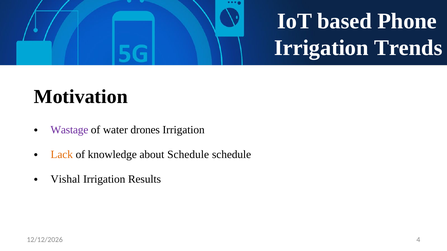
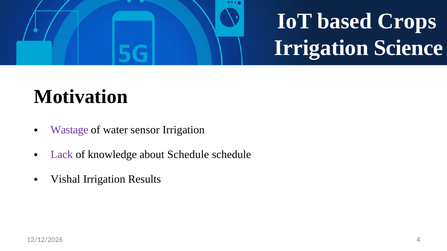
Phone: Phone -> Crops
Trends: Trends -> Science
drones: drones -> sensor
Lack colour: orange -> purple
